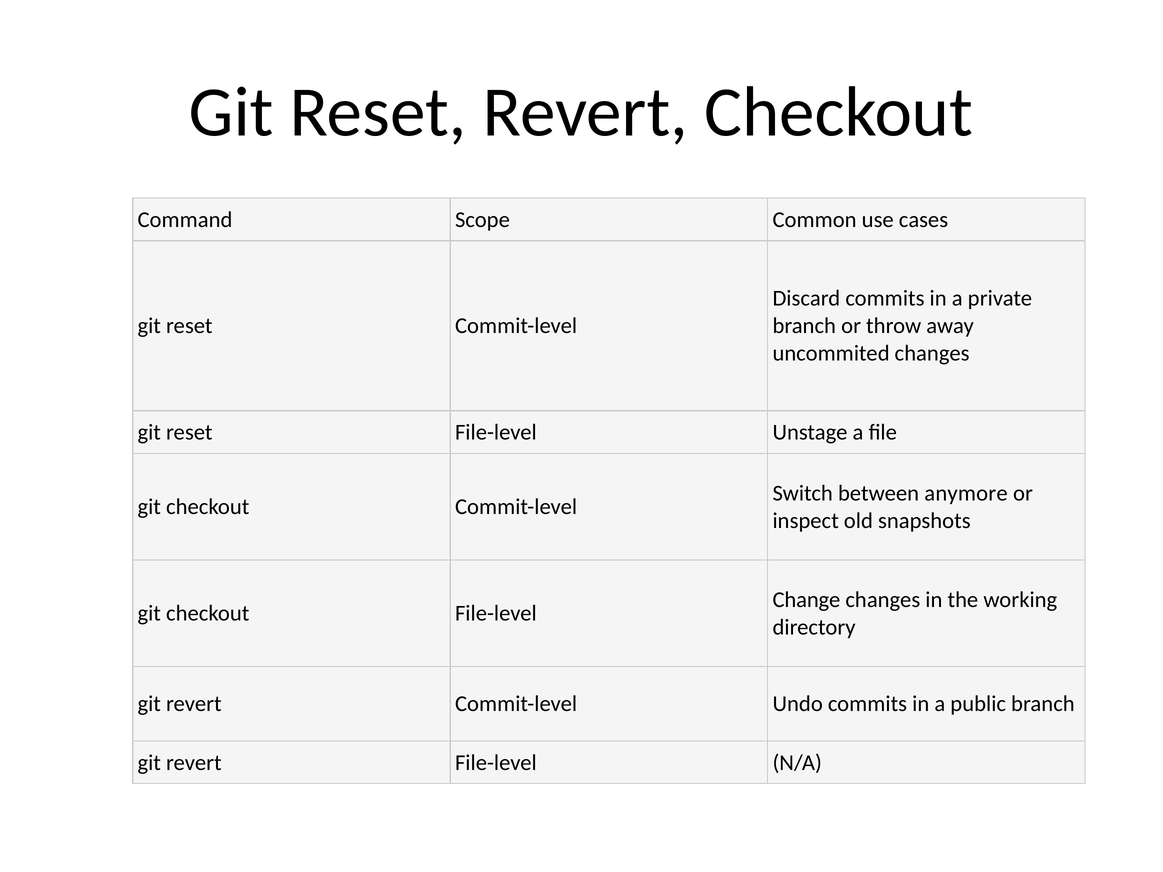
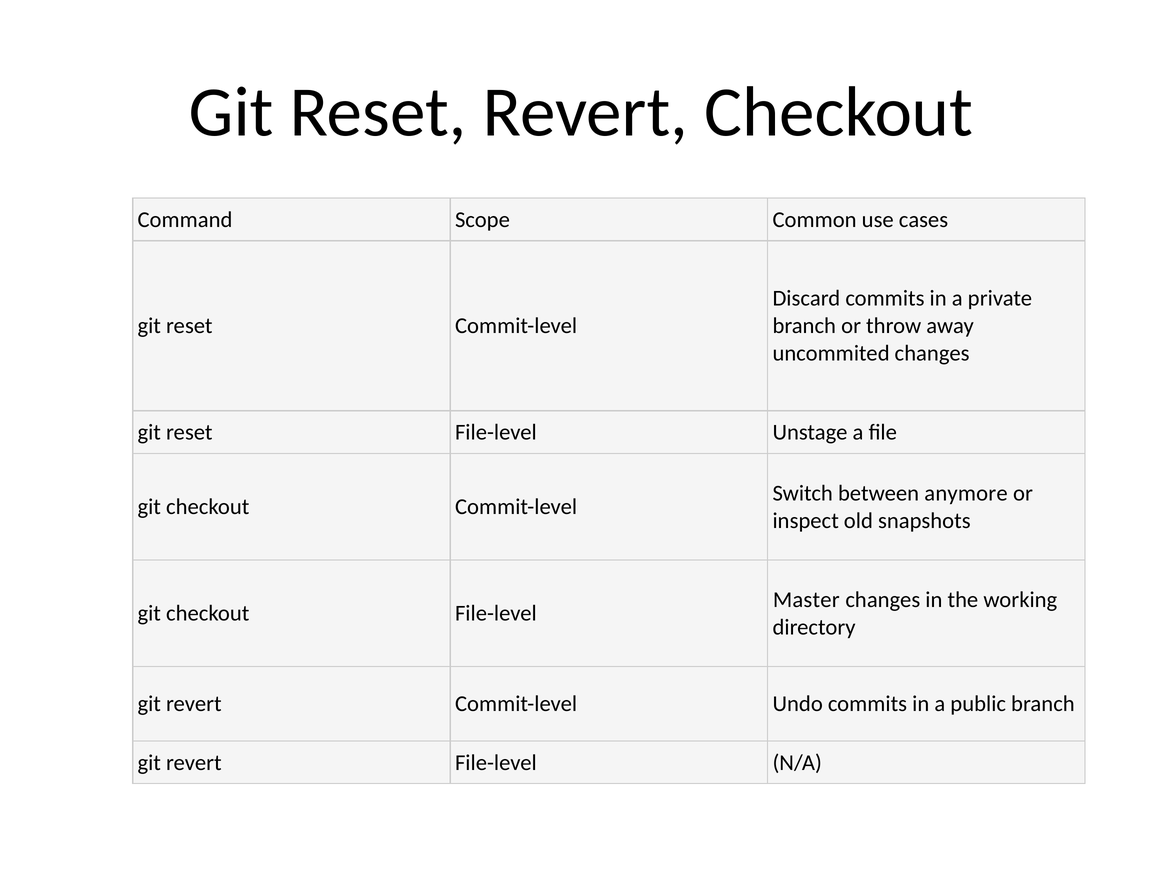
Change: Change -> Master
